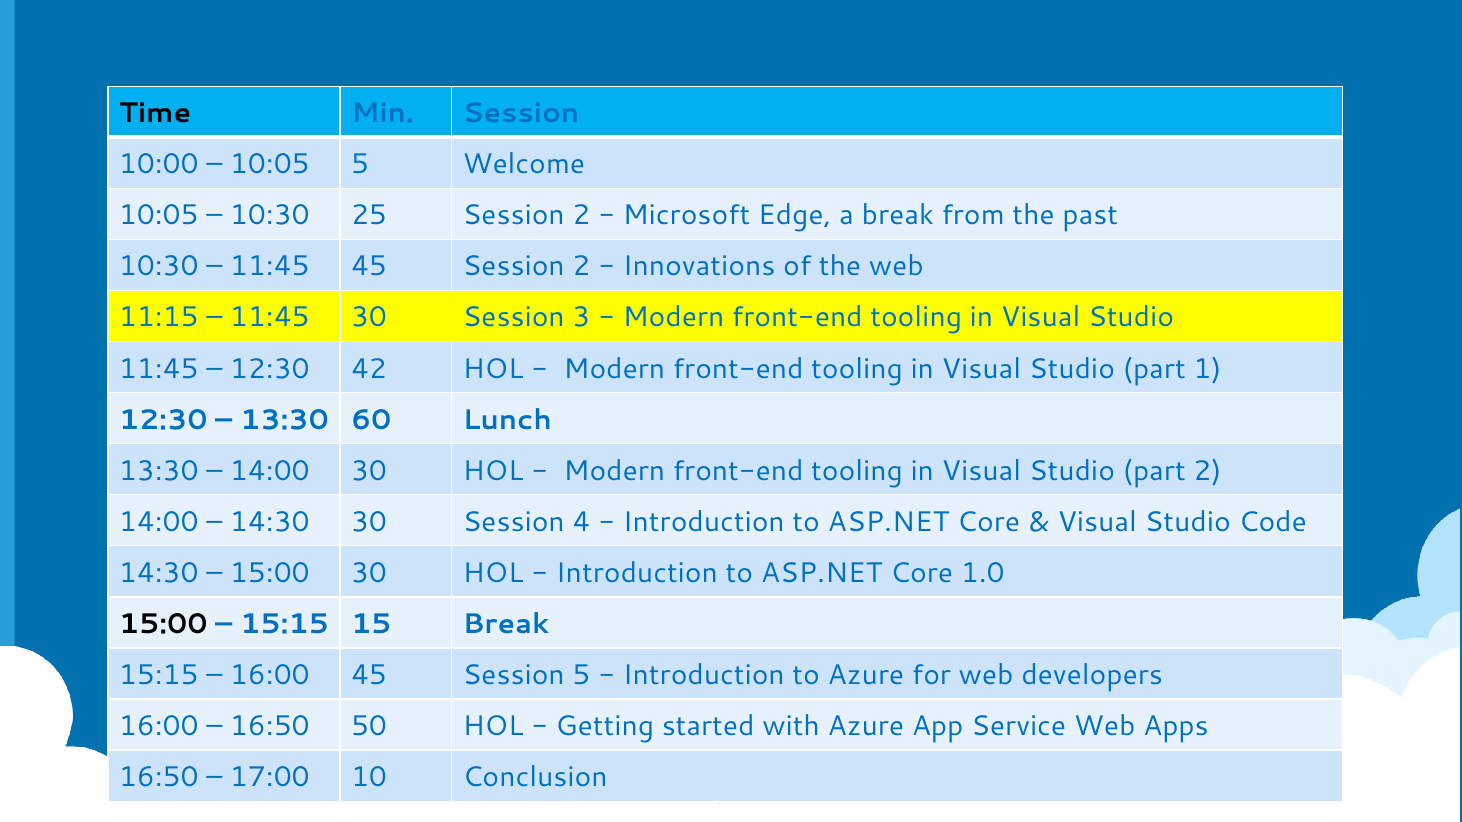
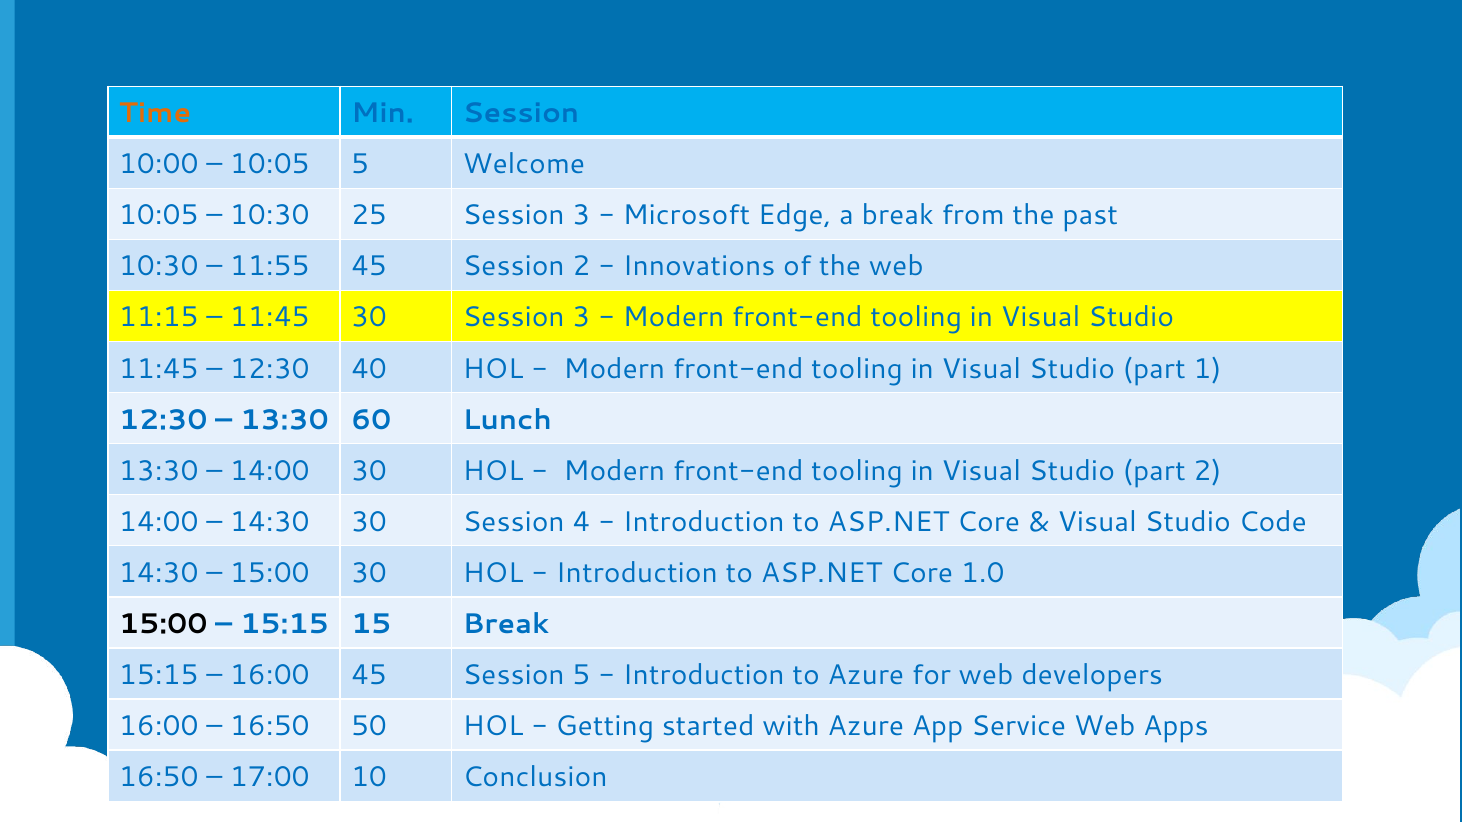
Time colour: black -> orange
25 Session 2: 2 -> 3
11:45 at (270, 267): 11:45 -> 11:55
42: 42 -> 40
